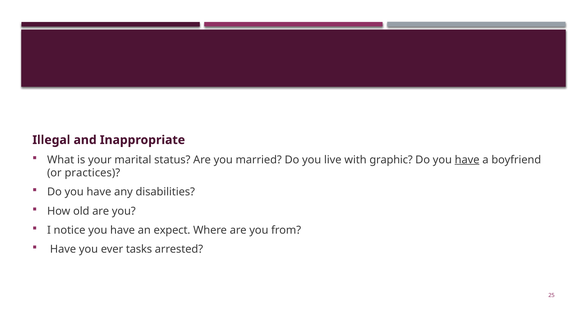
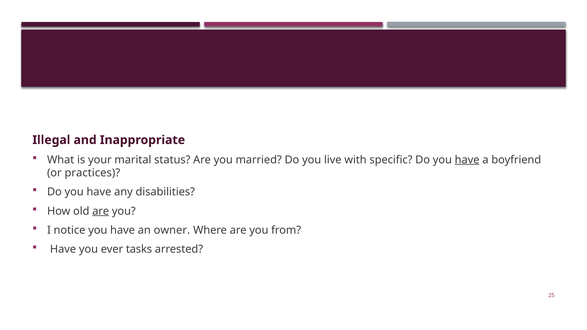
graphic: graphic -> specific
are at (101, 211) underline: none -> present
expect: expect -> owner
